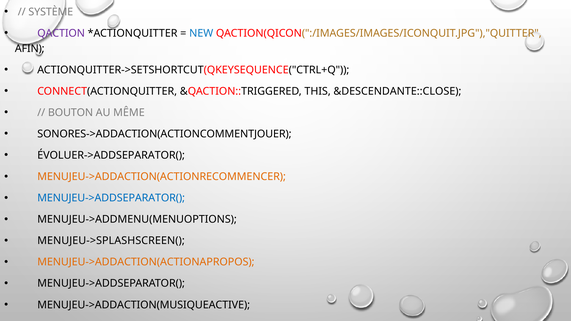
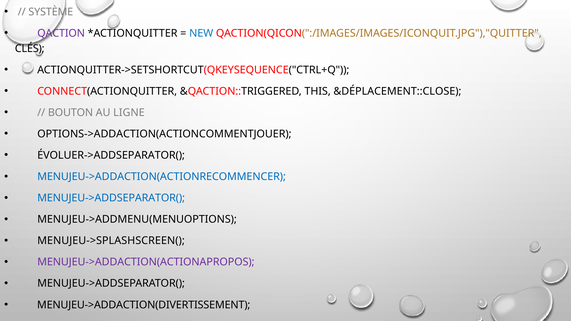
AFIN: AFIN -> CLÉS
&DESCENDANTE::CLOSE: &DESCENDANTE::CLOSE -> &DÉPLACEMENT::CLOSE
MÊME: MÊME -> LIGNE
SONORES->ADDACTION(ACTIONCOMMENTJOUER: SONORES->ADDACTION(ACTIONCOMMENTJOUER -> OPTIONS->ADDACTION(ACTIONCOMMENTJOUER
MENUJEU->ADDACTION(ACTIONRECOMMENCER colour: orange -> blue
MENUJEU->ADDACTION(ACTIONAPROPOS colour: orange -> purple
MENUJEU->ADDACTION(MUSIQUEACTIVE: MENUJEU->ADDACTION(MUSIQUEACTIVE -> MENUJEU->ADDACTION(DIVERTISSEMENT
